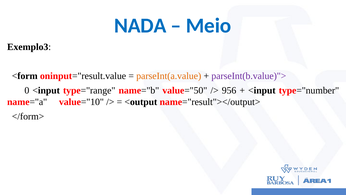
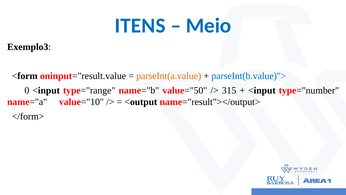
NADA: NADA -> ITENS
parseInt(b.value)"> colour: purple -> blue
956: 956 -> 315
